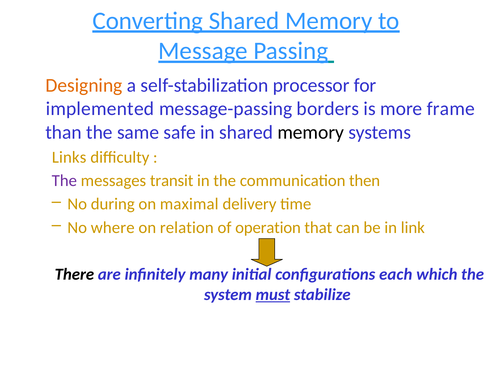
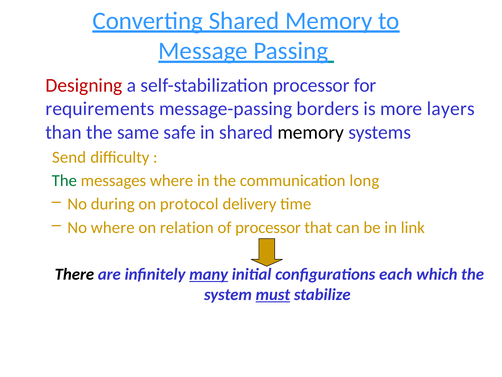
Designing colour: orange -> red
implemented: implemented -> requirements
frame: frame -> layers
Links: Links -> Send
The at (64, 180) colour: purple -> green
messages transit: transit -> where
then: then -> long
maximal: maximal -> protocol
of operation: operation -> processor
many underline: none -> present
